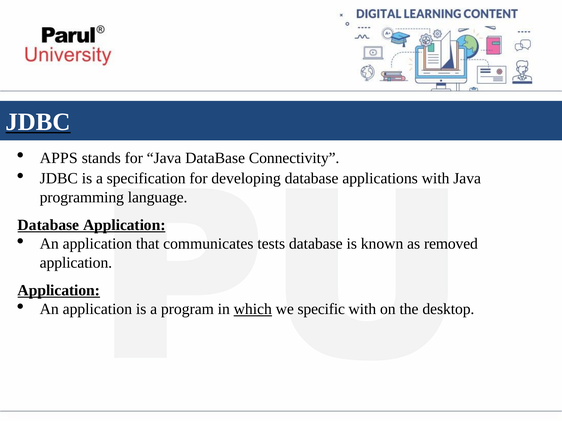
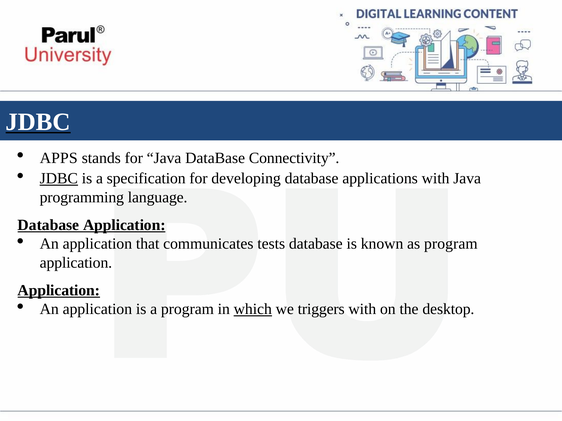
JDBC at (59, 179) underline: none -> present
as removed: removed -> program
specific: specific -> triggers
